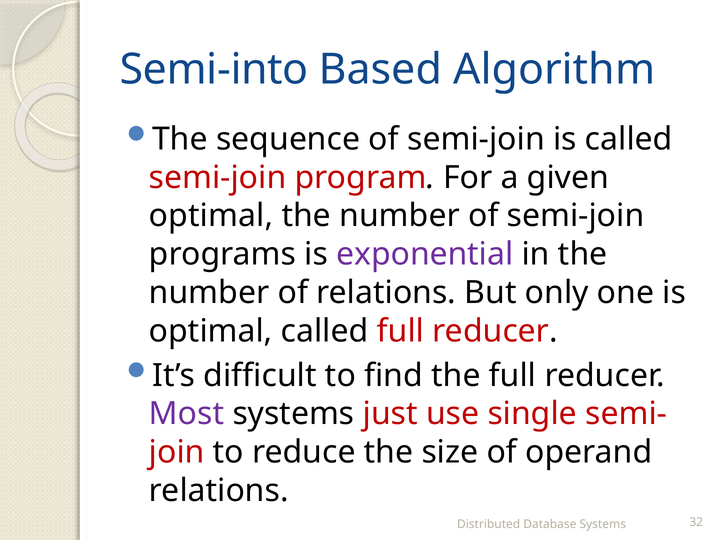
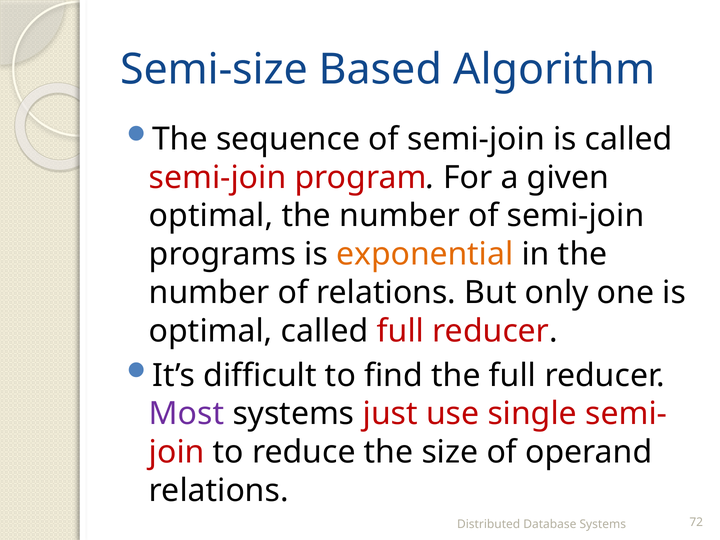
Semi-into: Semi-into -> Semi-size
exponential colour: purple -> orange
32: 32 -> 72
